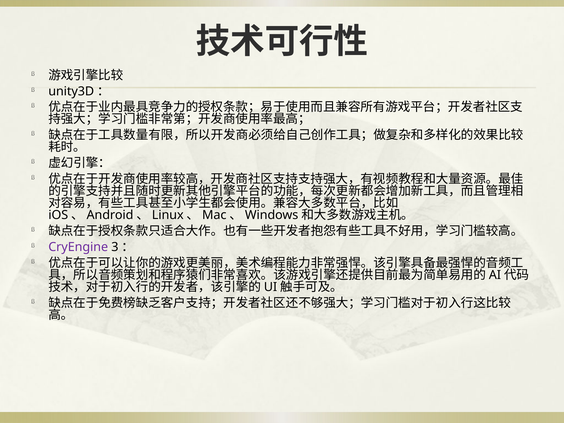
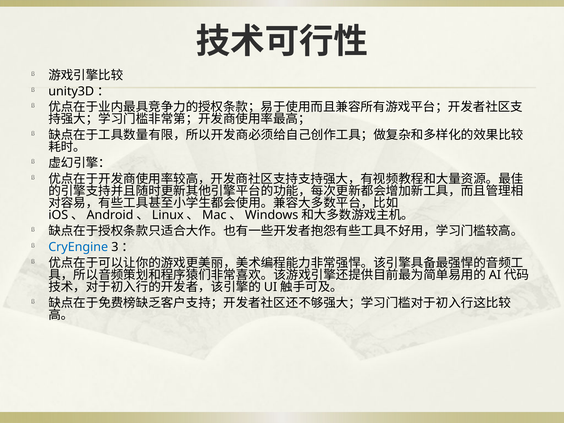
CryEngine colour: purple -> blue
